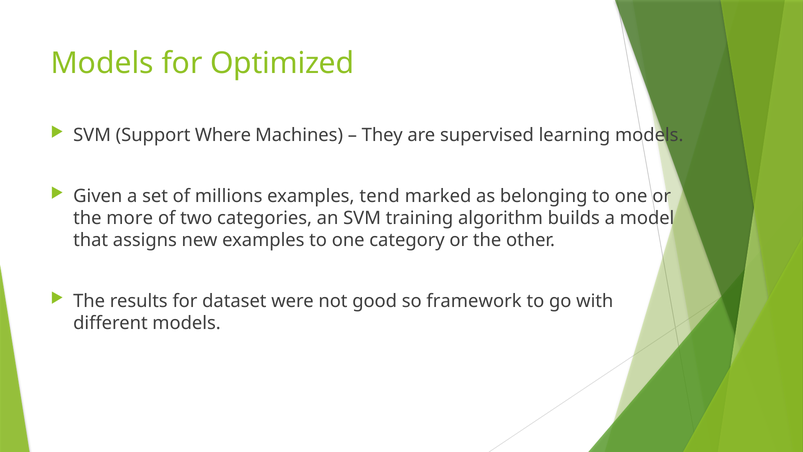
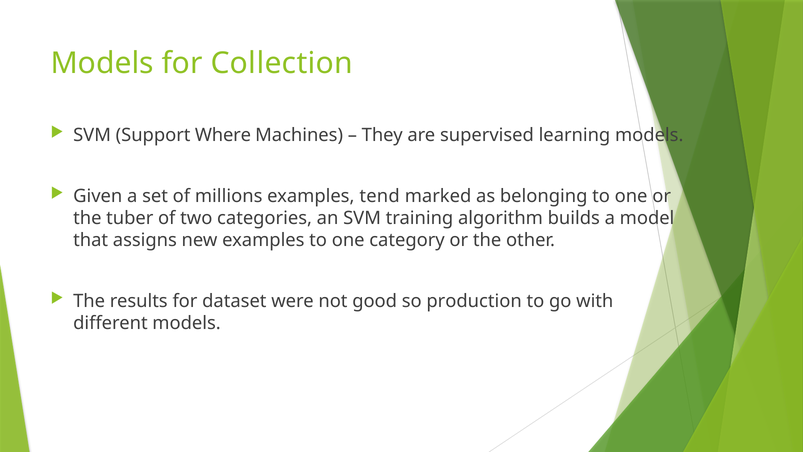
Optimized: Optimized -> Collection
more: more -> tuber
framework: framework -> production
